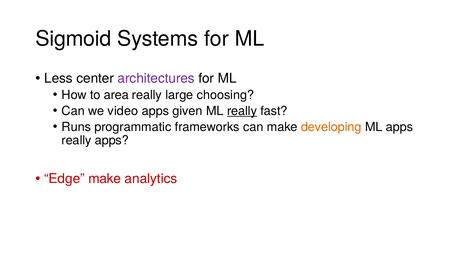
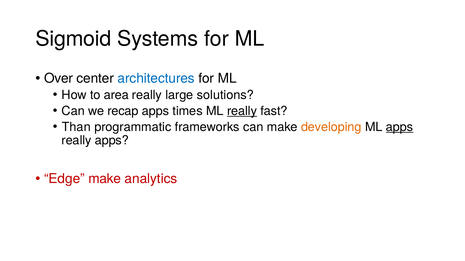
Less: Less -> Over
architectures colour: purple -> blue
choosing: choosing -> solutions
video: video -> recap
given: given -> times
Runs: Runs -> Than
apps at (400, 127) underline: none -> present
